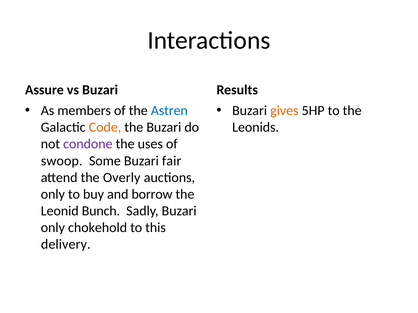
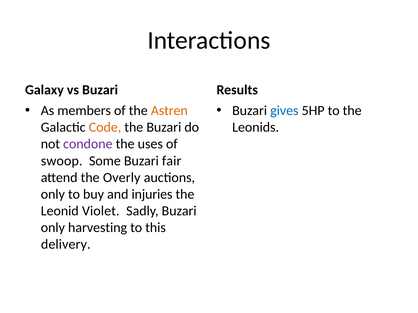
Assure: Assure -> Galaxy
Astren colour: blue -> orange
gives colour: orange -> blue
borrow: borrow -> injuries
Bunch: Bunch -> Violet
chokehold: chokehold -> harvesting
